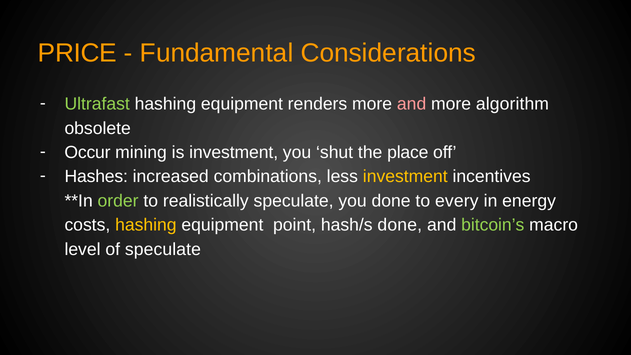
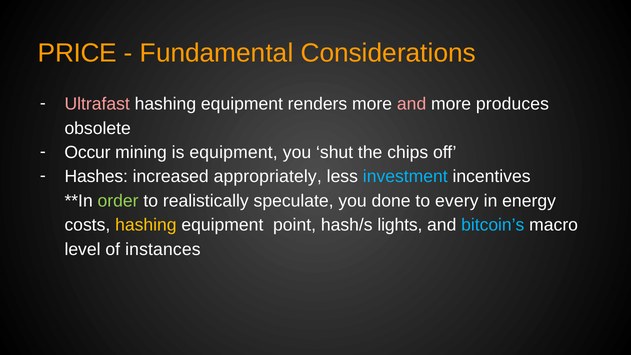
Ultrafast colour: light green -> pink
algorithm: algorithm -> produces
is investment: investment -> equipment
place: place -> chips
combinations: combinations -> appropriately
investment at (405, 177) colour: yellow -> light blue
hash/s done: done -> lights
bitcoin’s colour: light green -> light blue
of speculate: speculate -> instances
